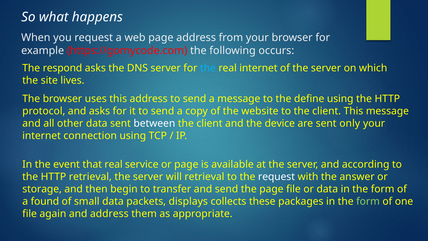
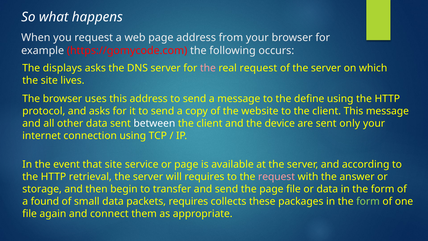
respond: respond -> displays
the at (208, 68) colour: light blue -> pink
real internet: internet -> request
that real: real -> site
will retrieval: retrieval -> requires
request at (277, 177) colour: white -> pink
packets displays: displays -> requires
and address: address -> connect
